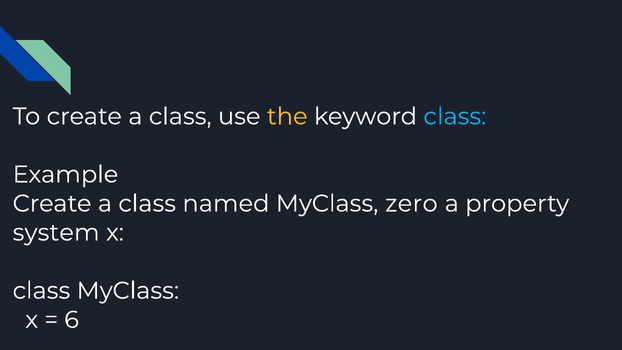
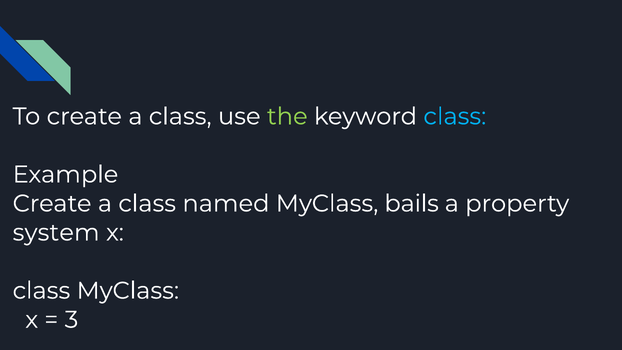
the colour: yellow -> light green
zero: zero -> bails
6: 6 -> 3
